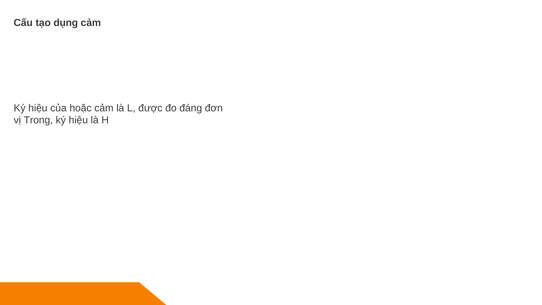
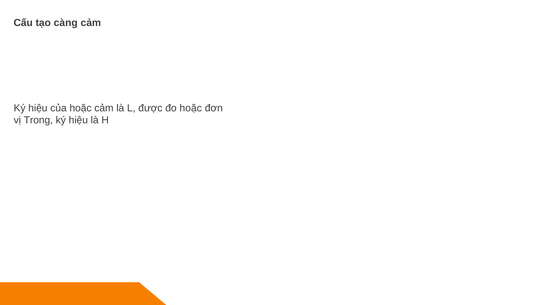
dụng: dụng -> càng
đo đáng: đáng -> hoặc
